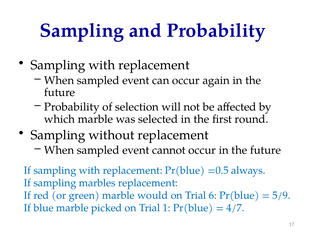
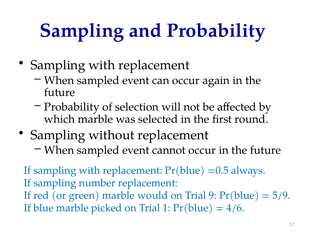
marbles: marbles -> number
6: 6 -> 9
4/7: 4/7 -> 4/6
